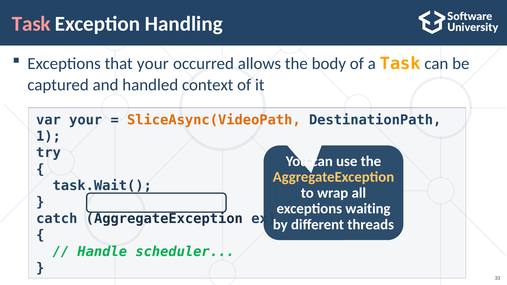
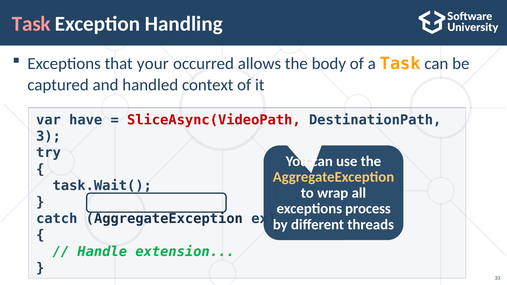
var your: your -> have
SliceAsync(VideoPath colour: orange -> red
1: 1 -> 3
waiting: waiting -> process
scheduler: scheduler -> extension
